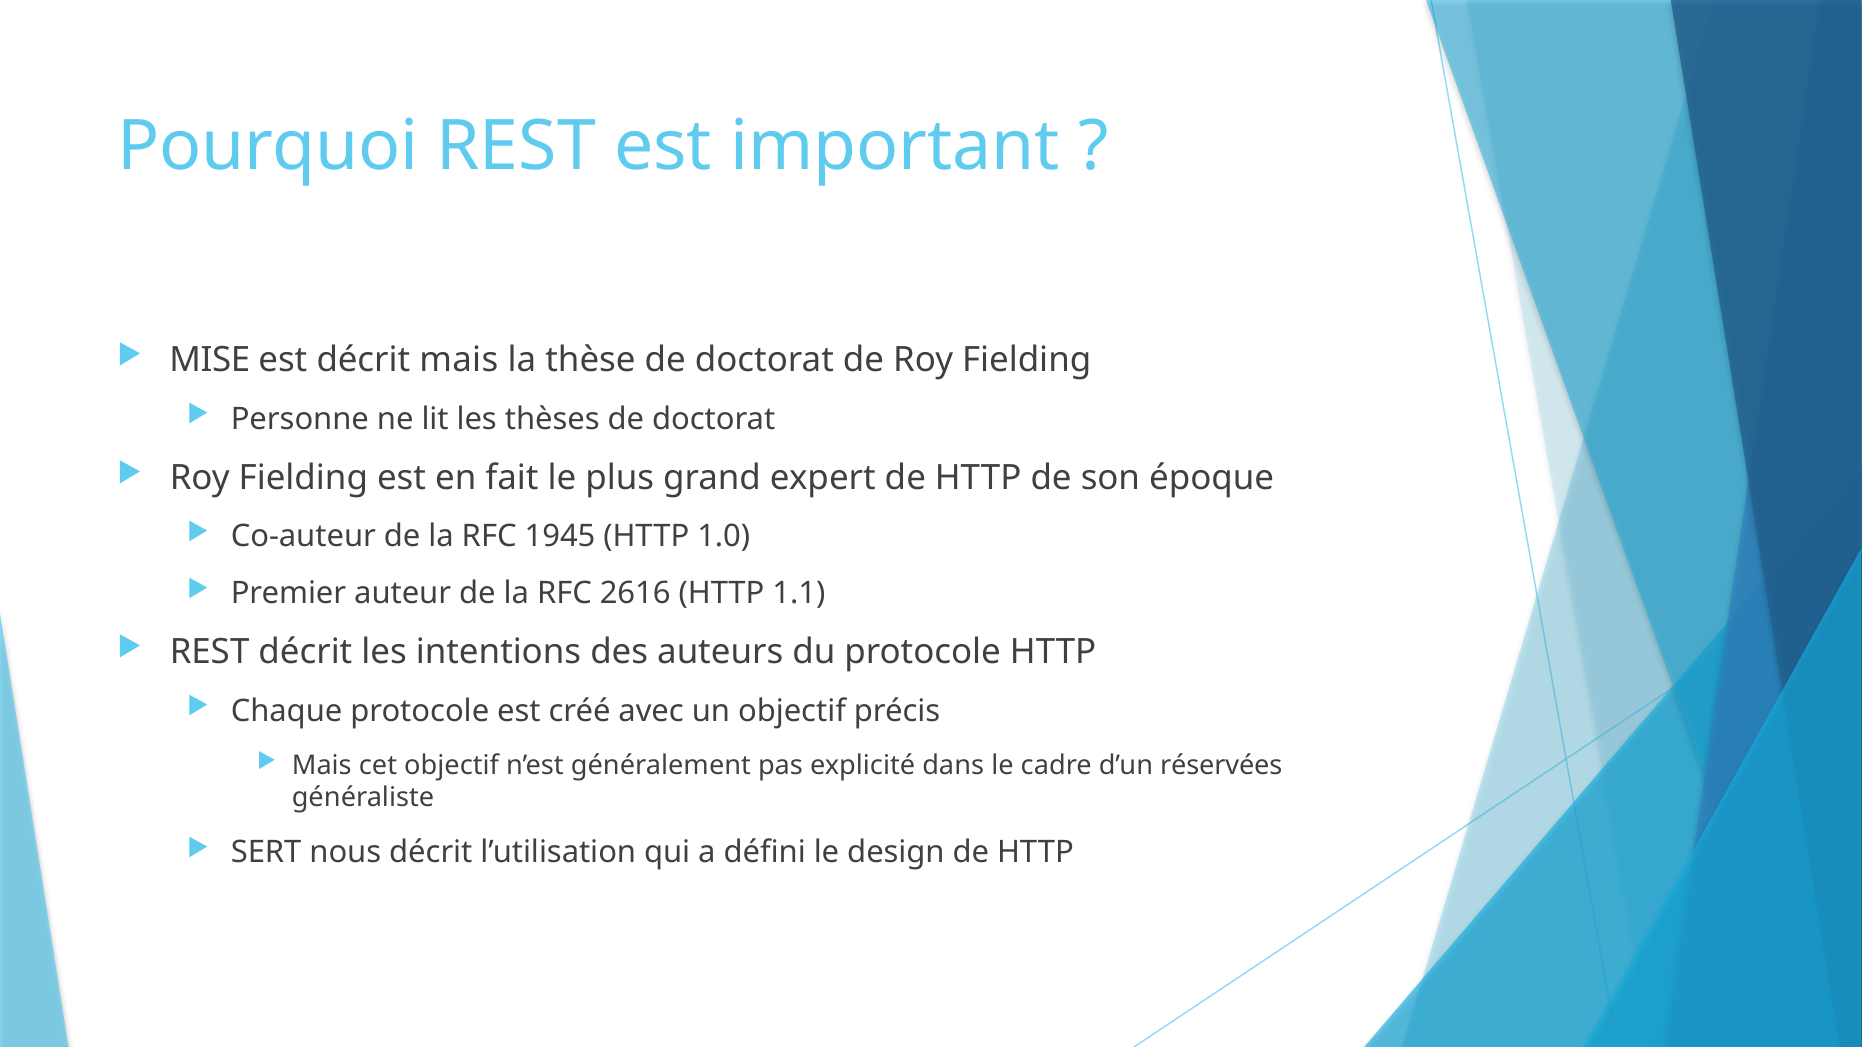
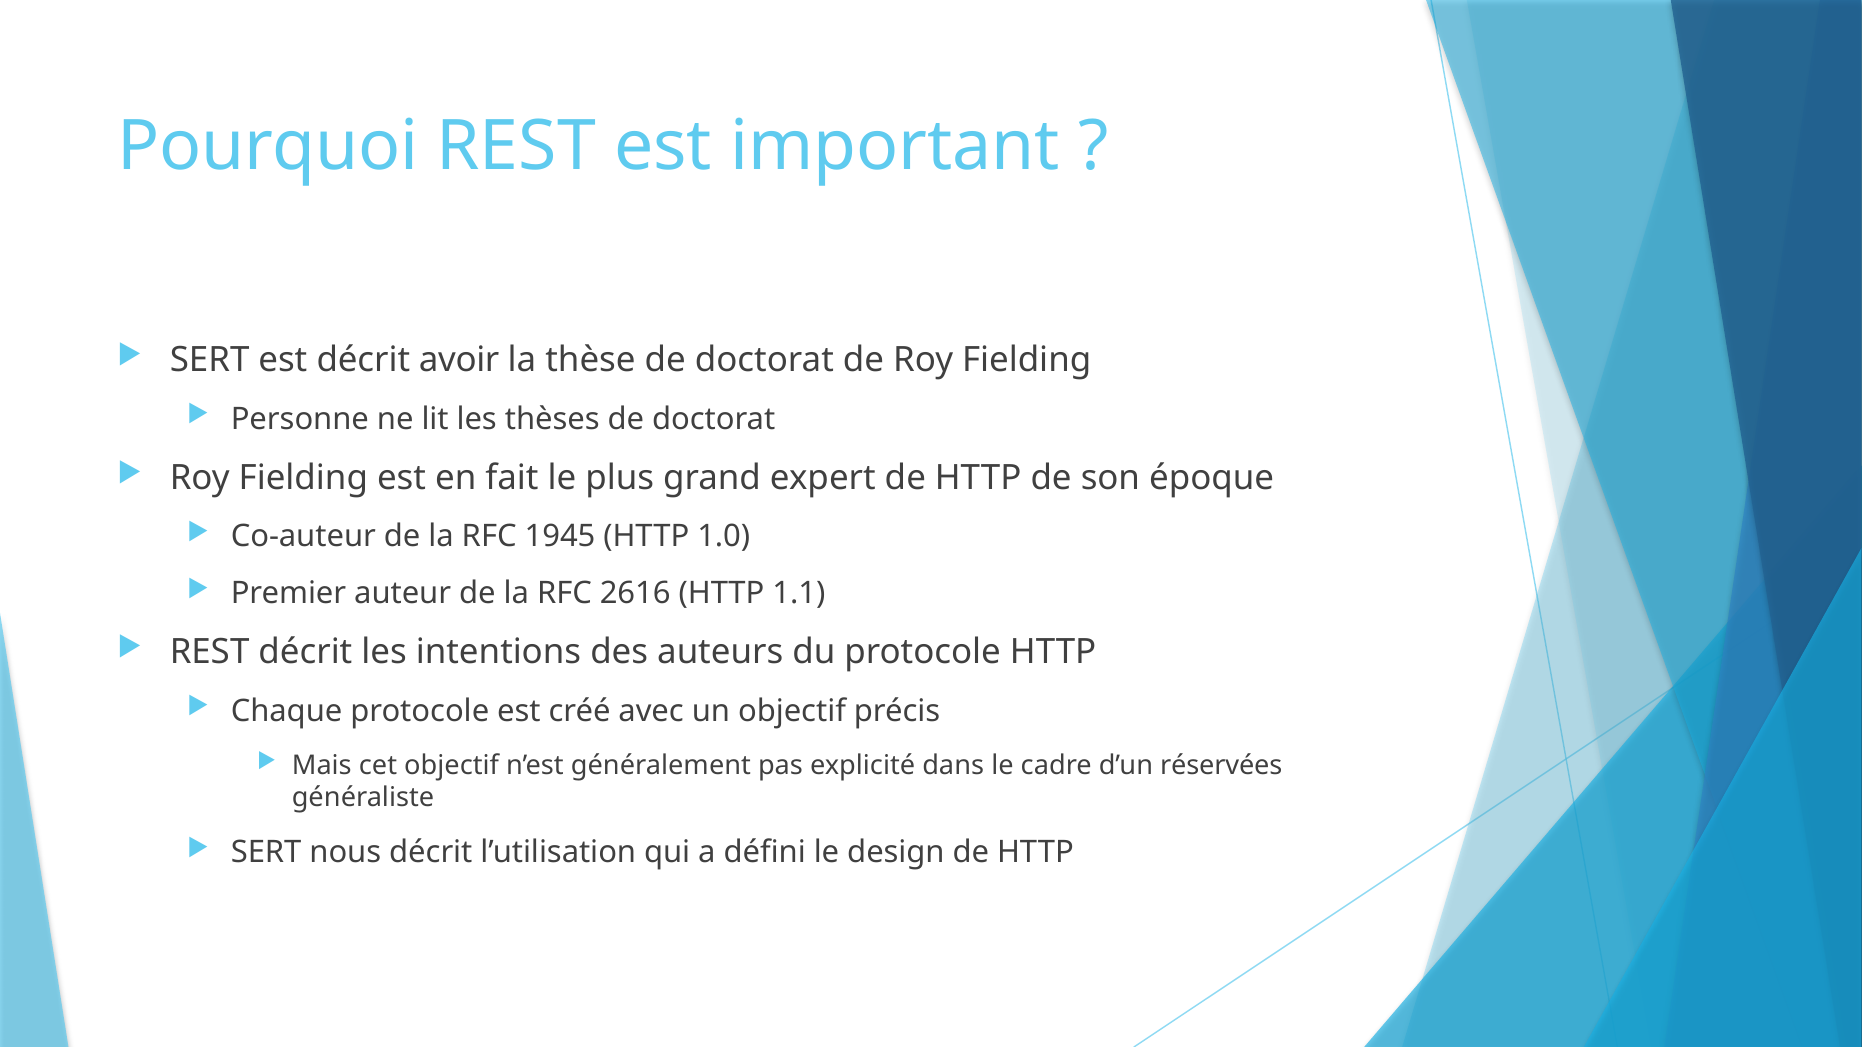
MISE at (210, 360): MISE -> SERT
décrit mais: mais -> avoir
